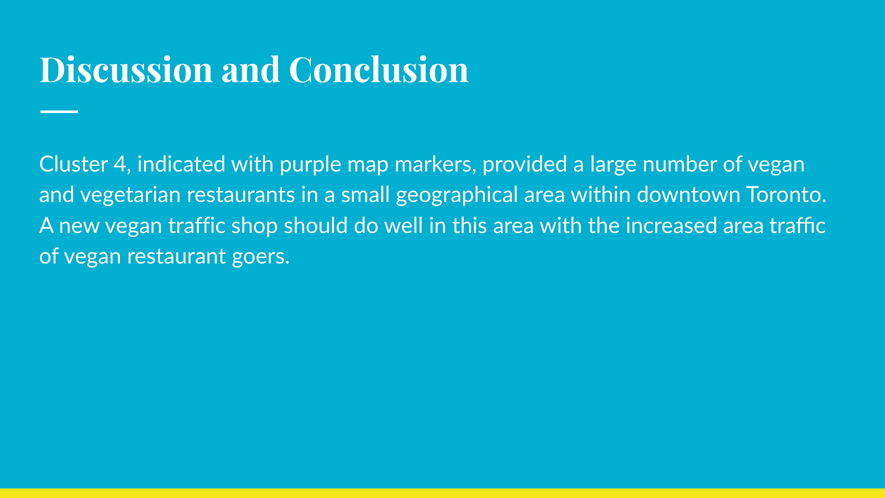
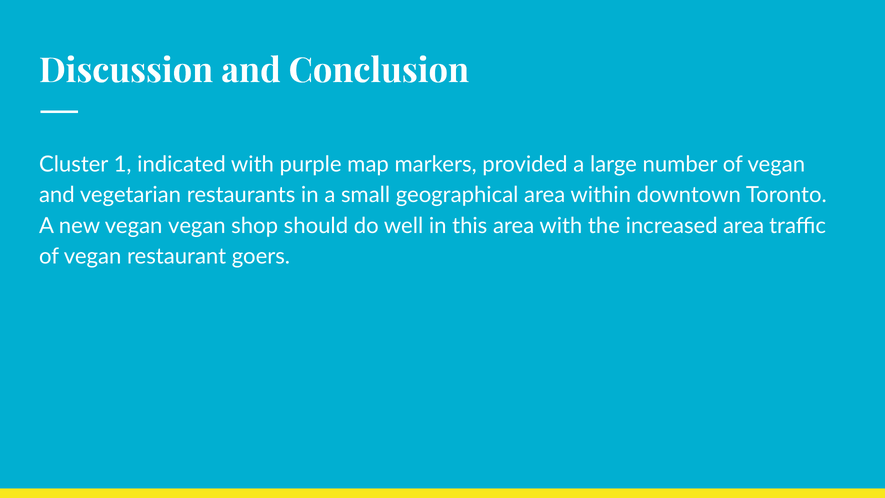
4: 4 -> 1
vegan traffic: traffic -> vegan
